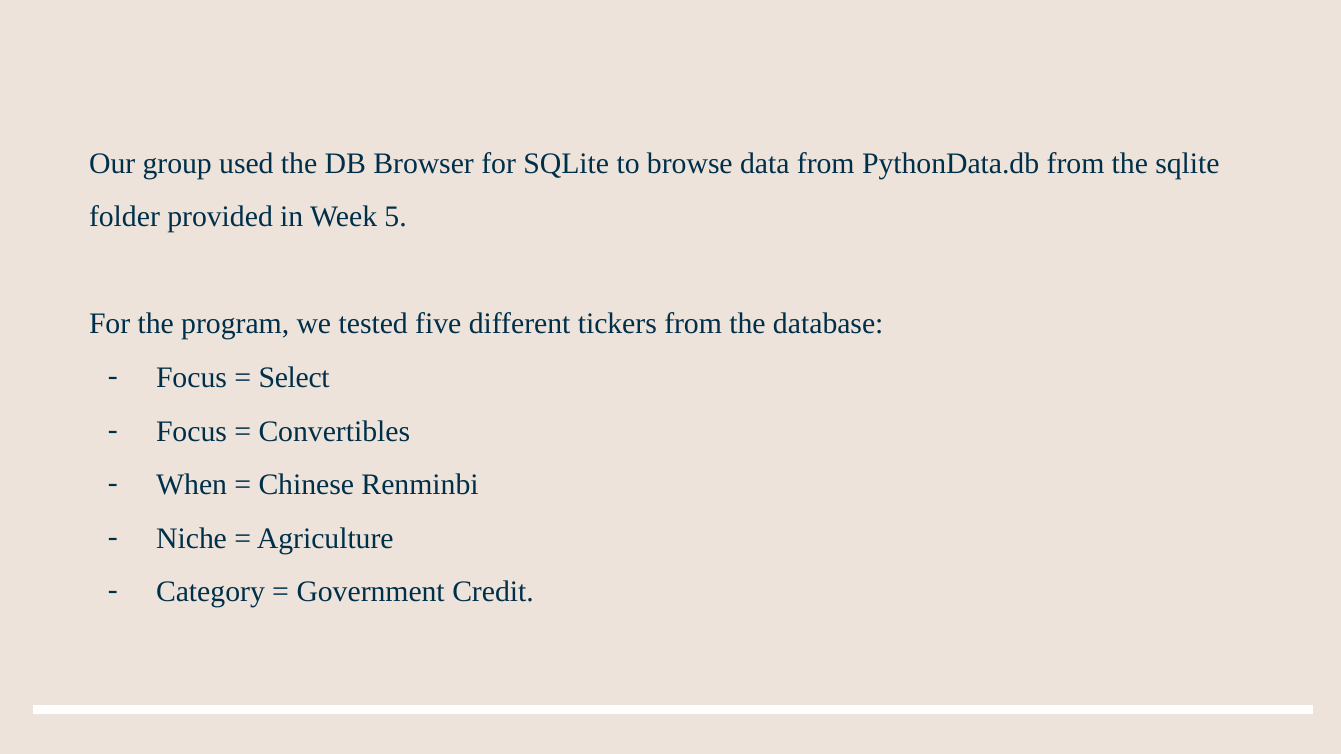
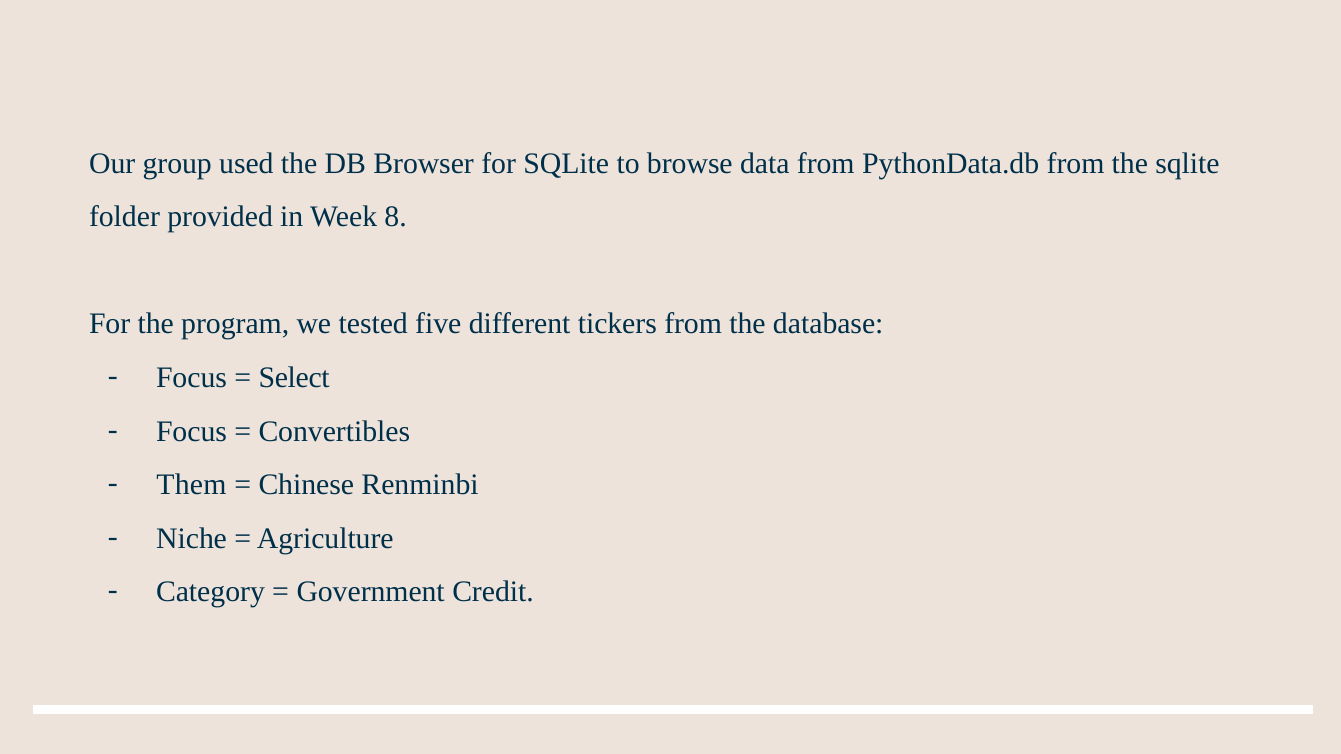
5: 5 -> 8
When: When -> Them
